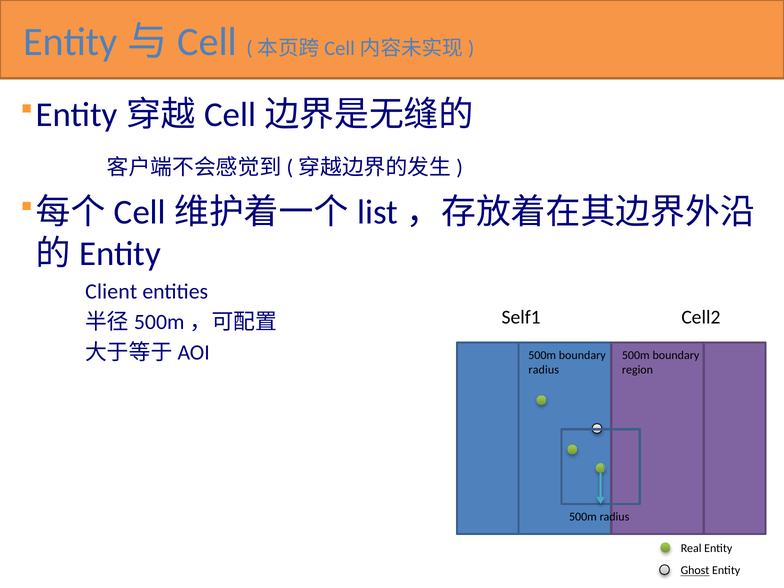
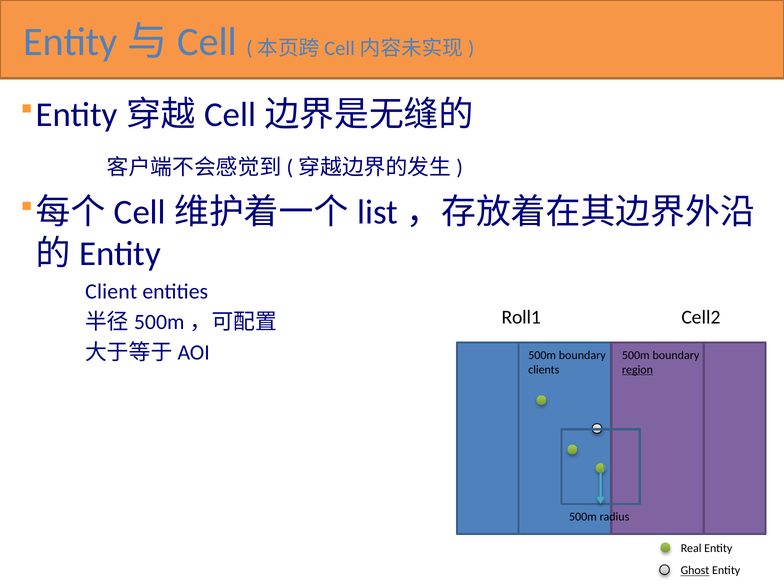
Self1: Self1 -> Roll1
radius at (544, 370): radius -> clients
region underline: none -> present
